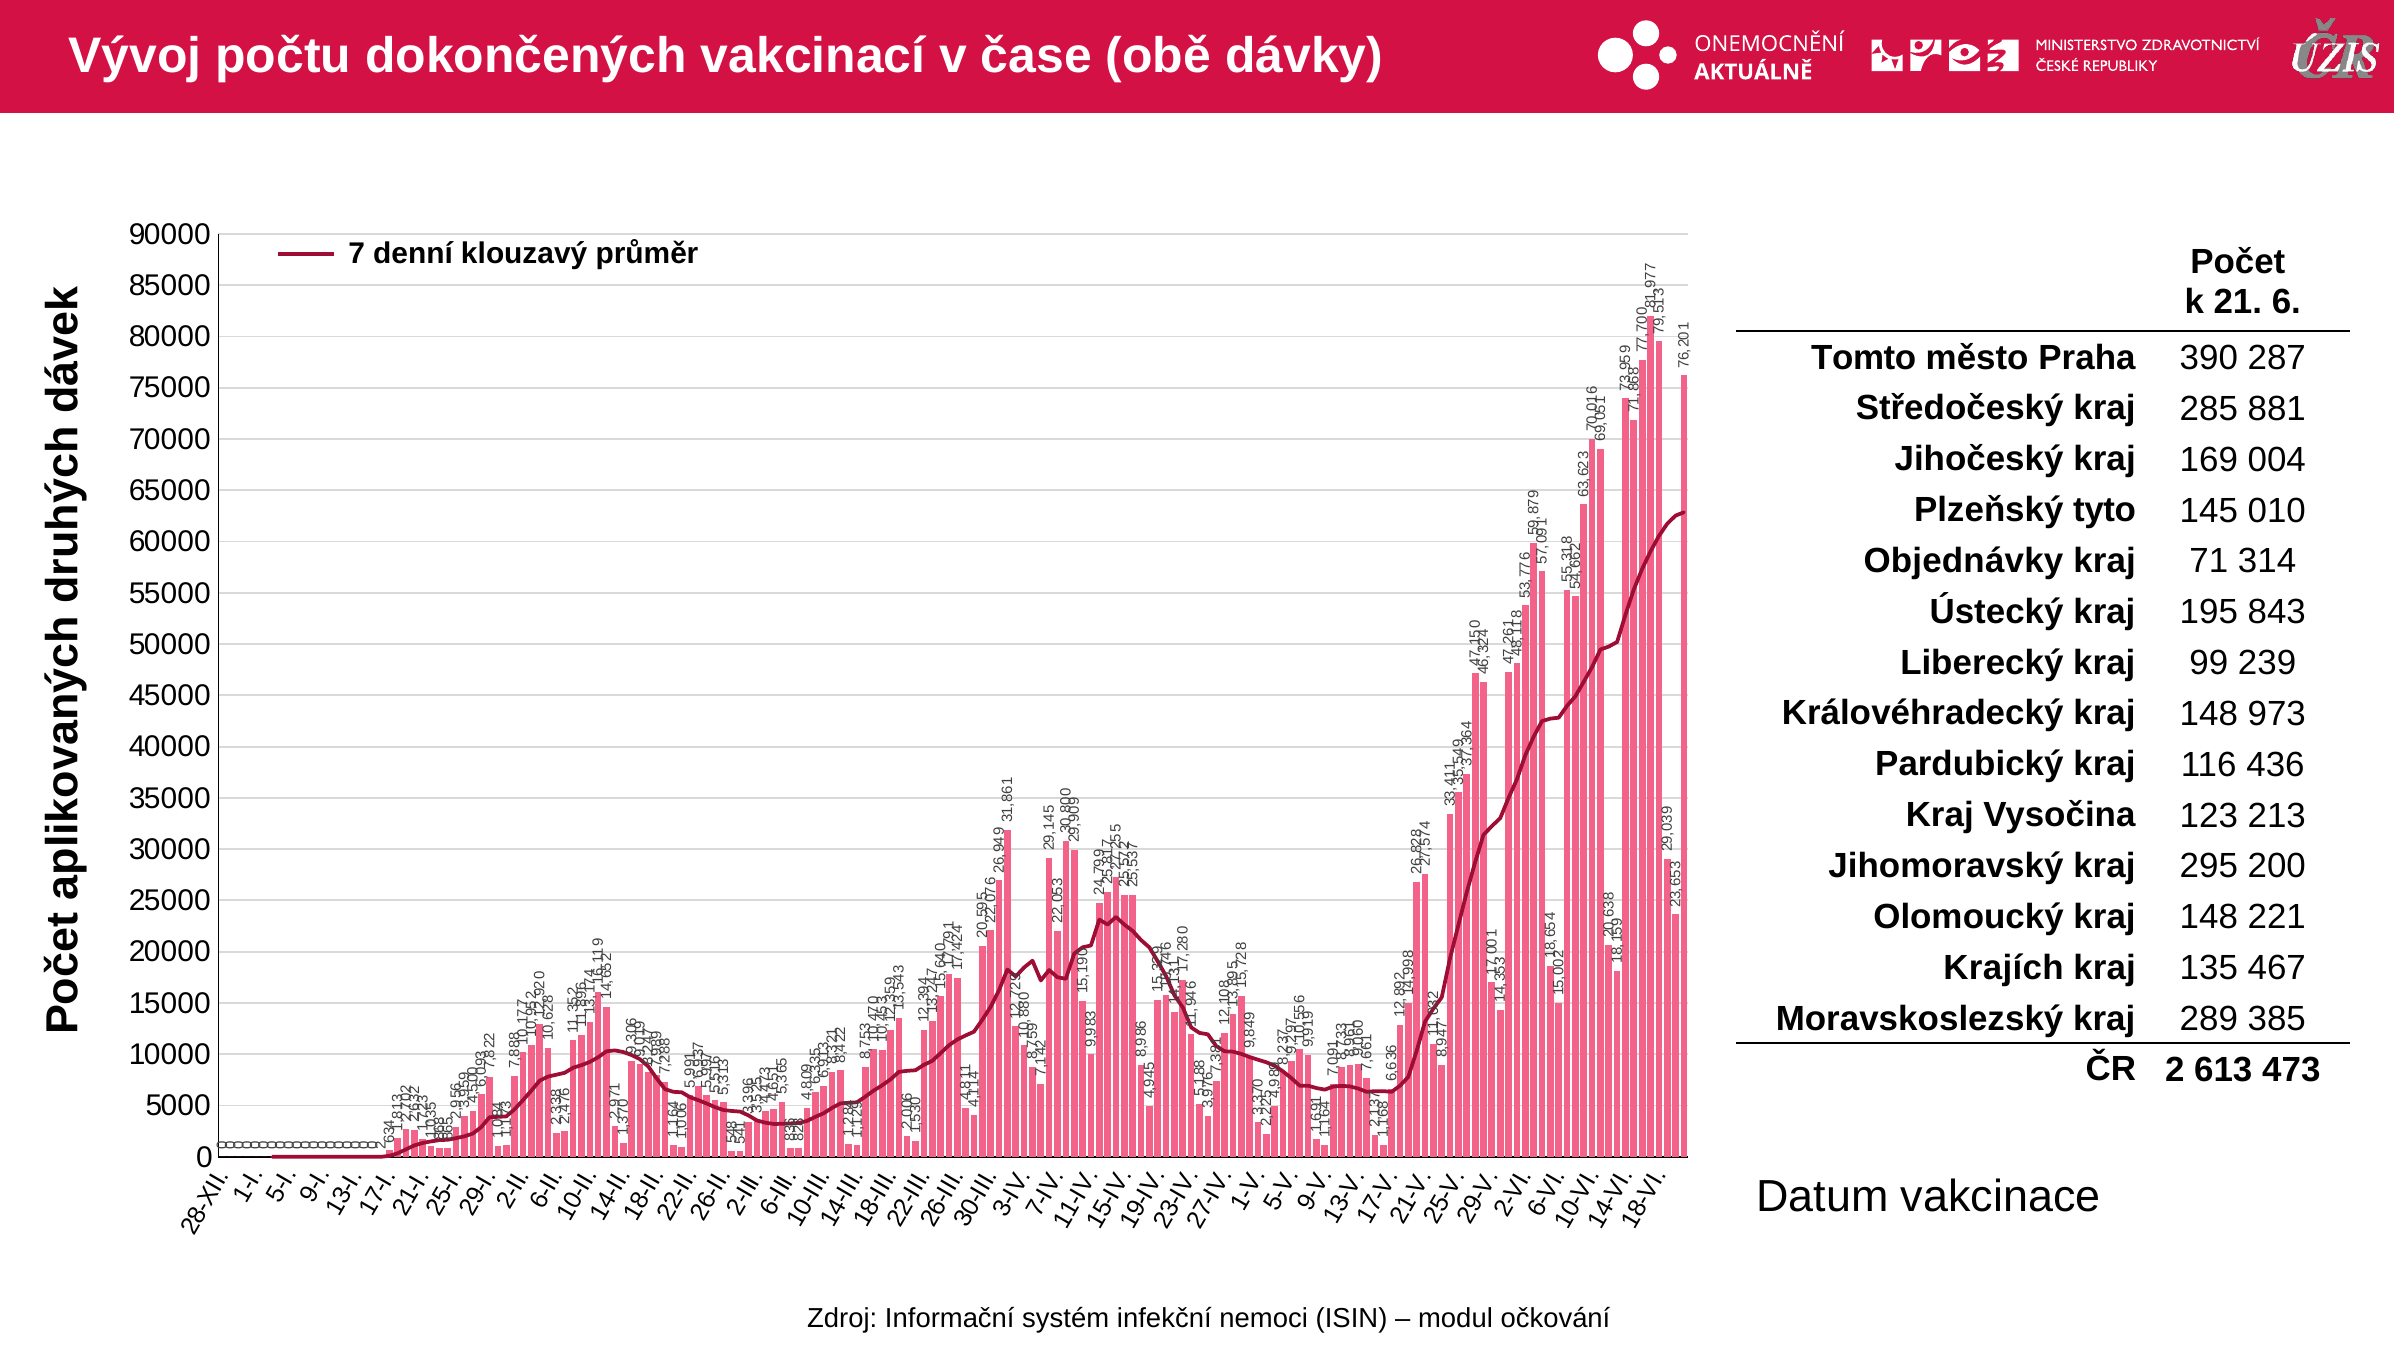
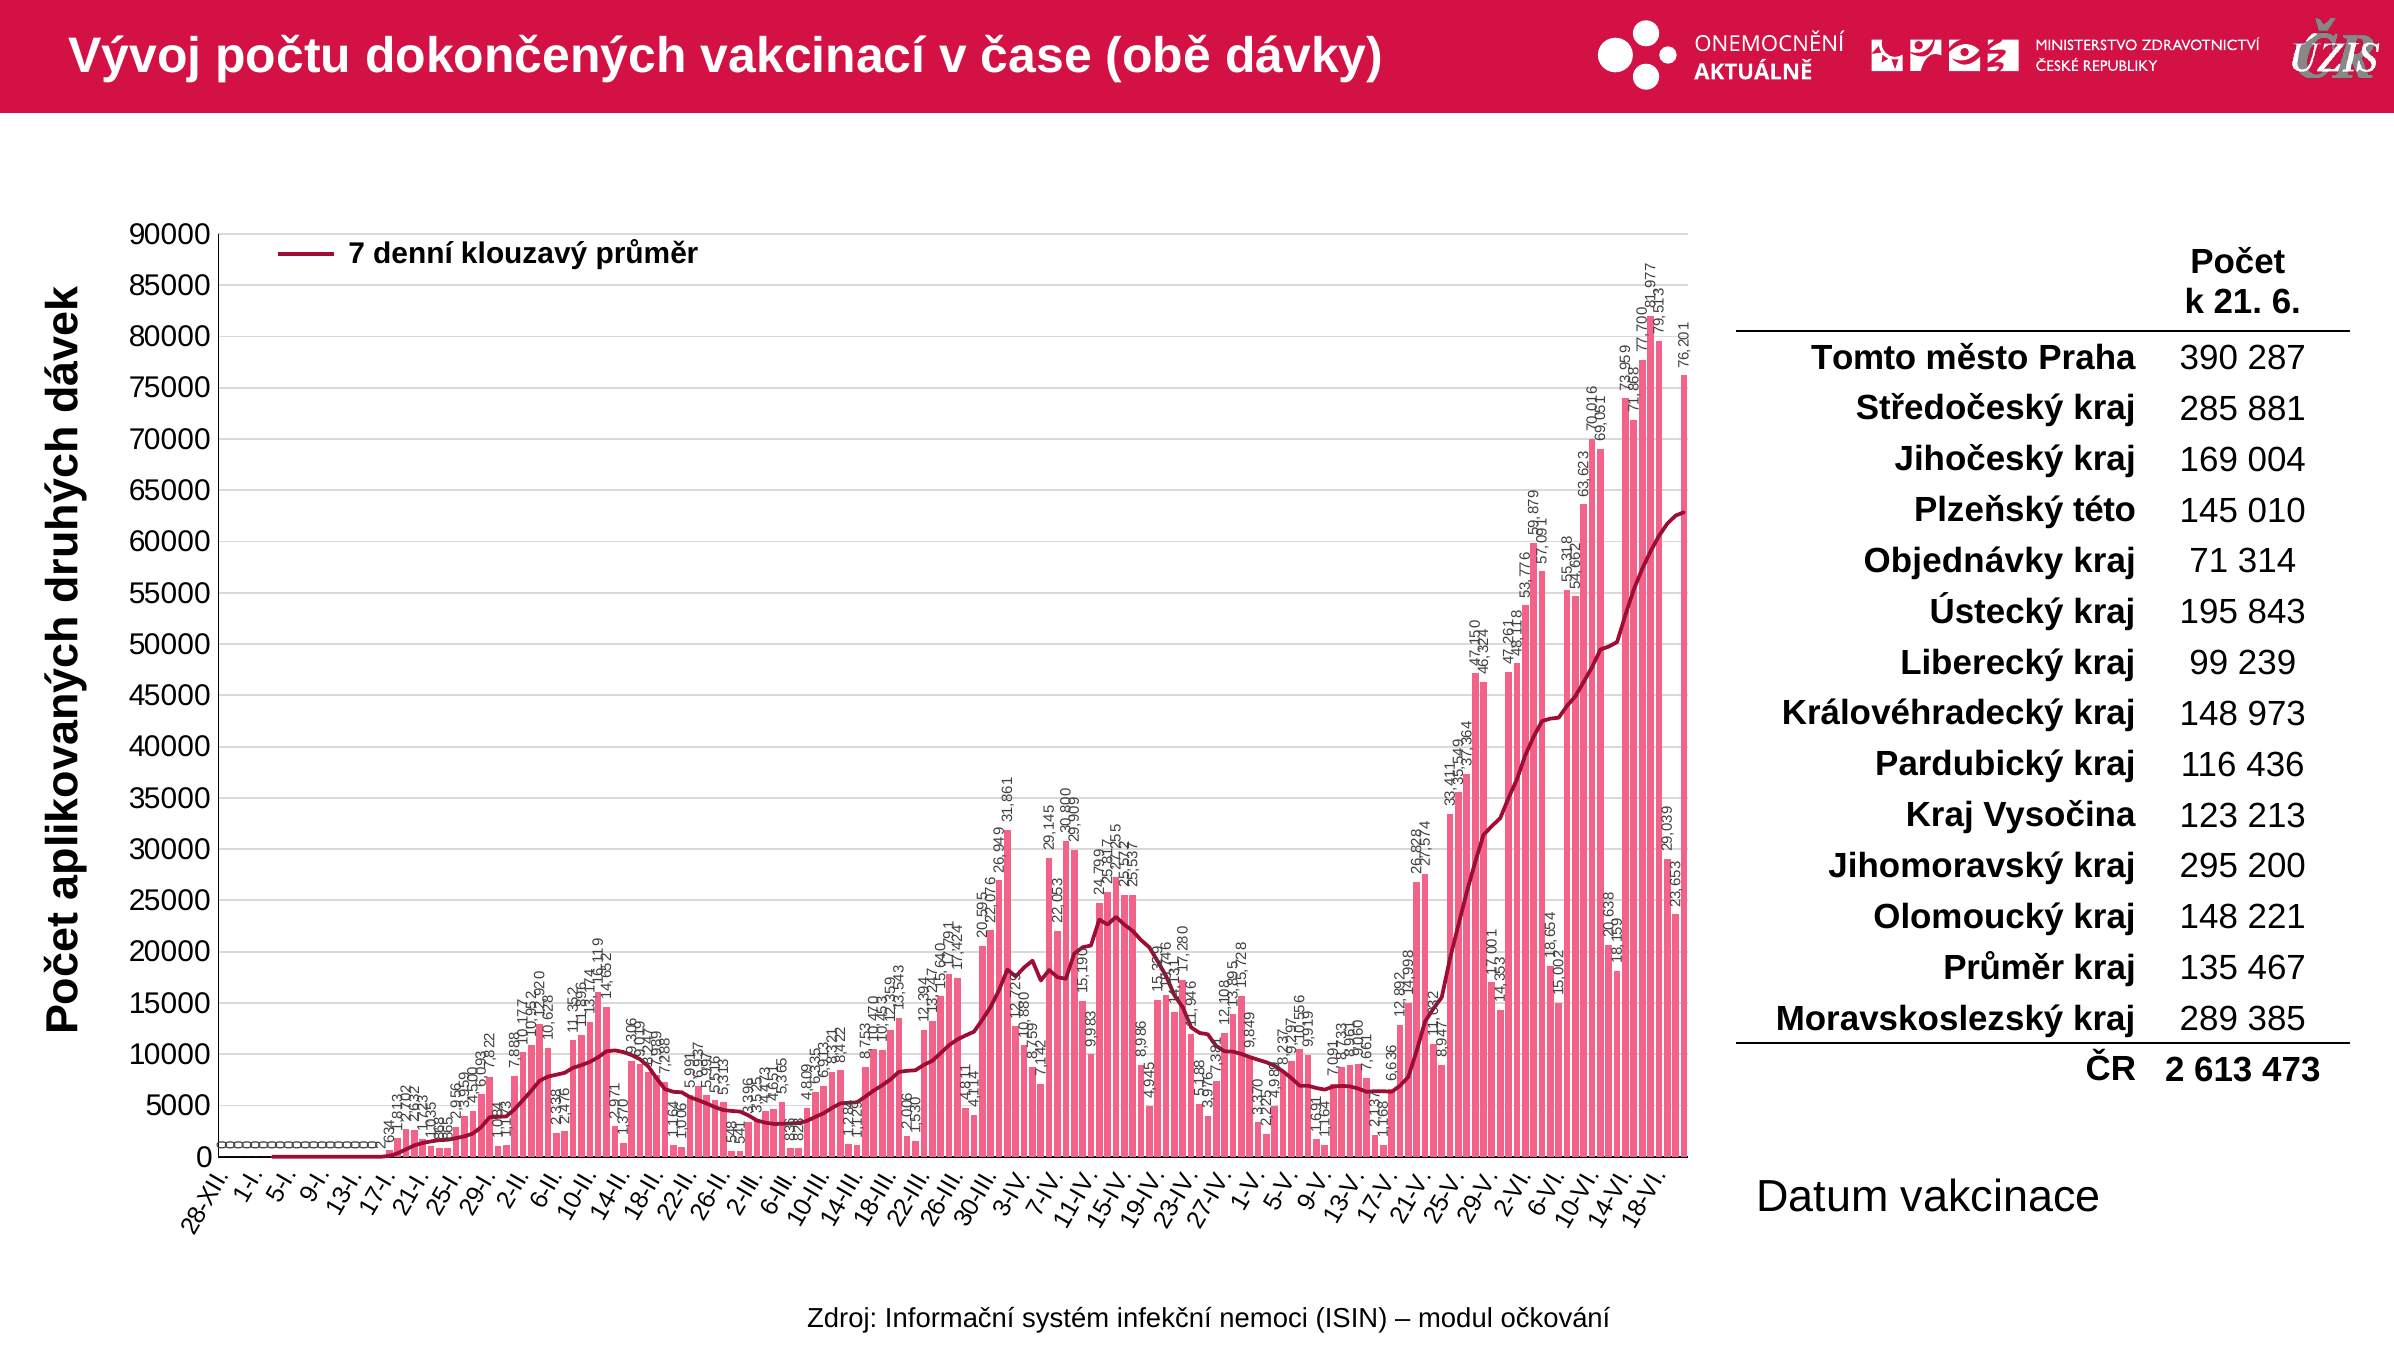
tyto: tyto -> této
Krajích at (2003, 967): Krajích -> Průměr
